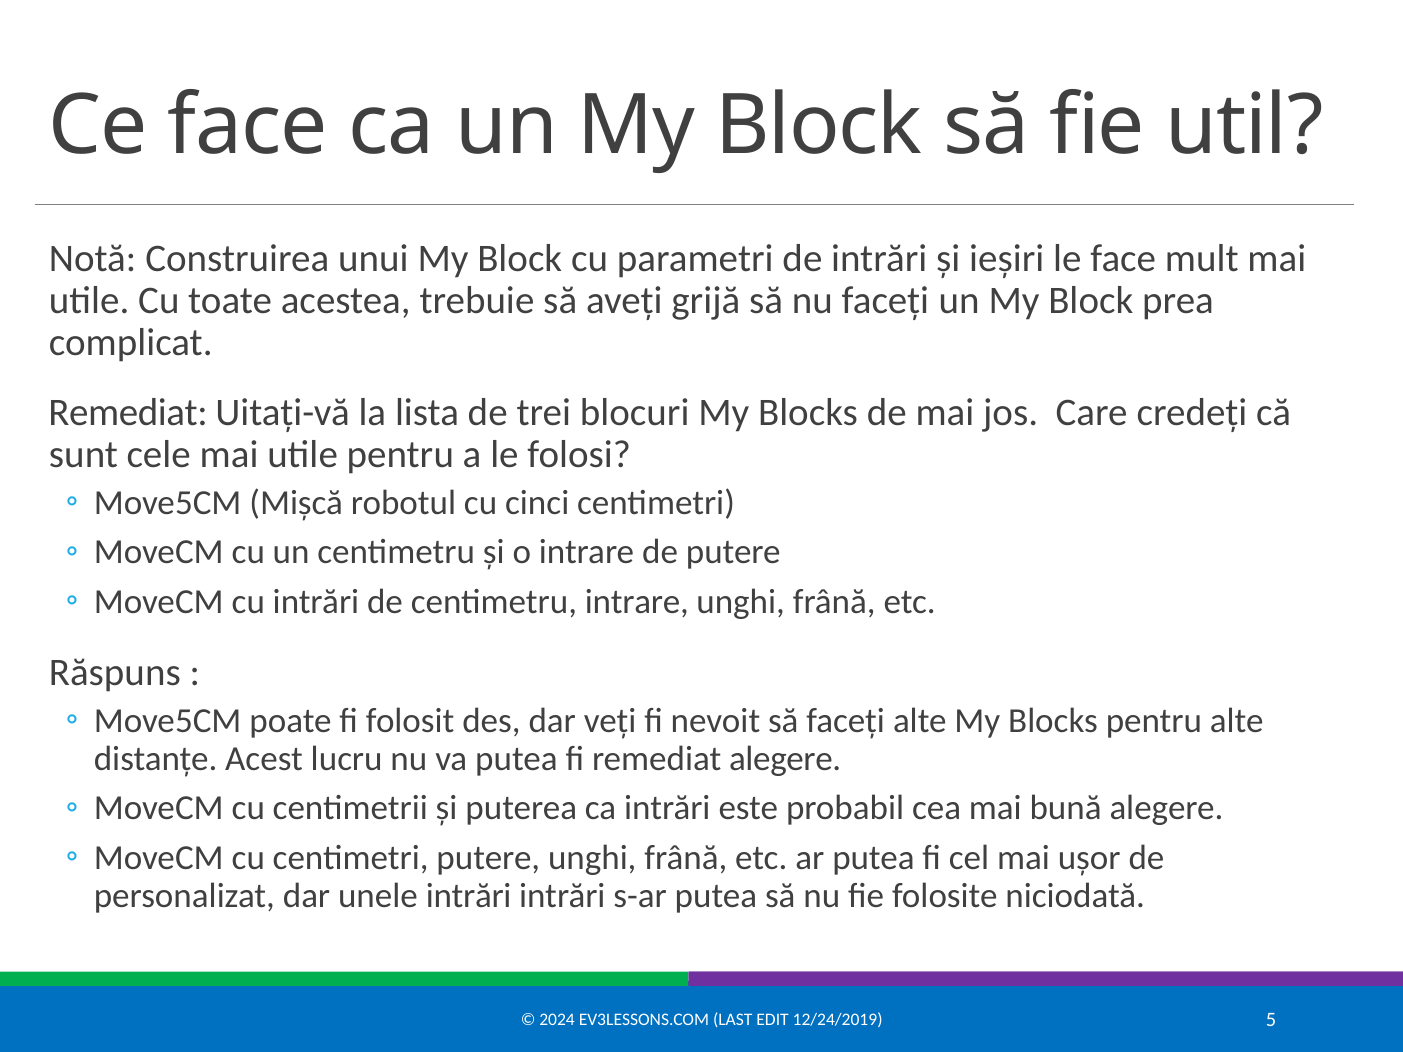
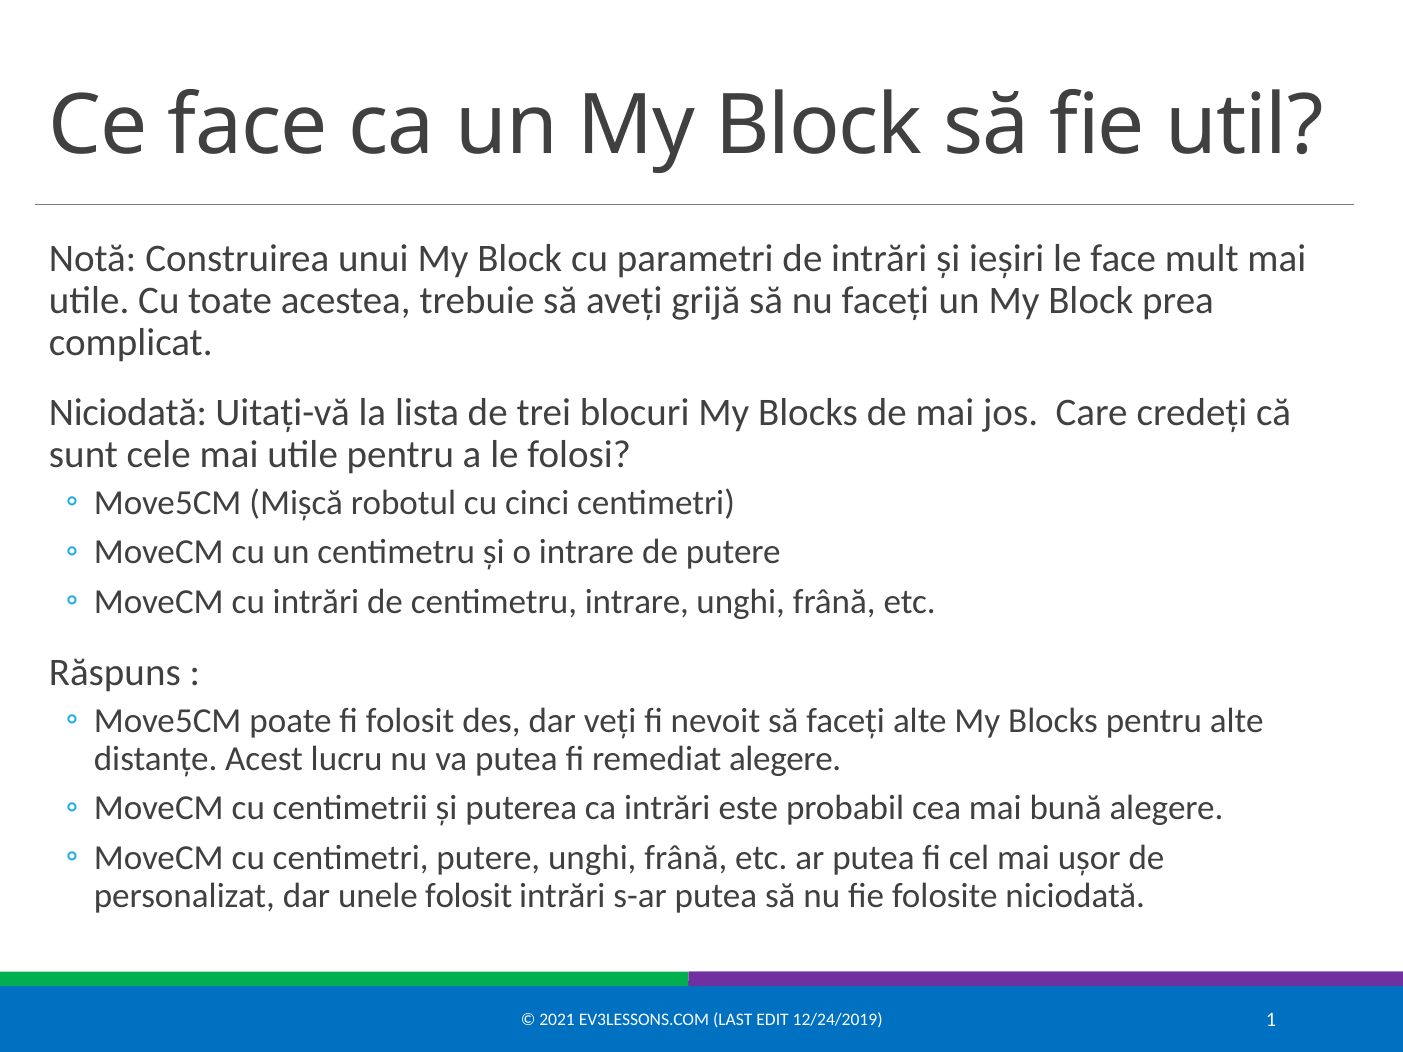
Remediat at (128, 413): Remediat -> Niciodată
unele intrări: intrări -> folosit
2024: 2024 -> 2021
5: 5 -> 1
